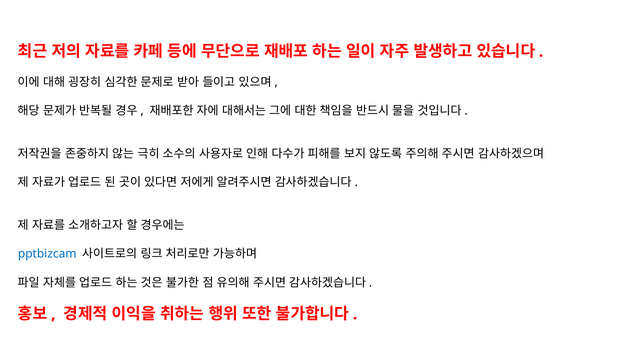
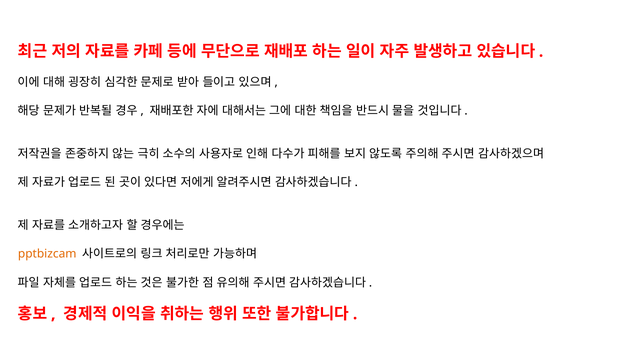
pptbizcam colour: blue -> orange
